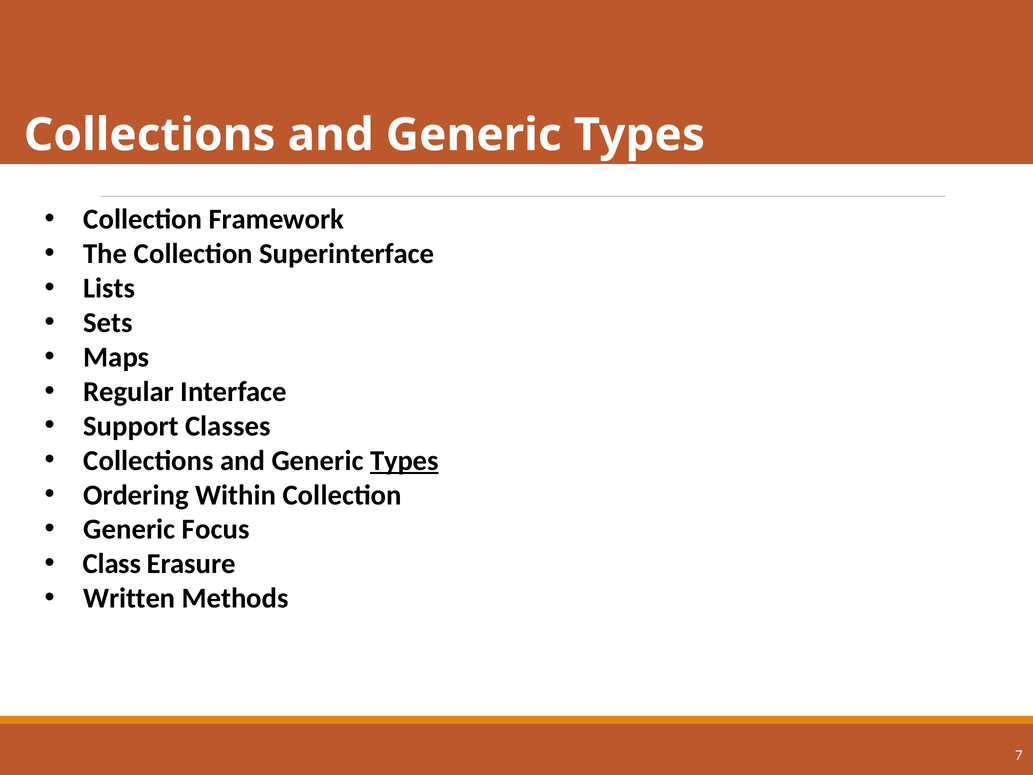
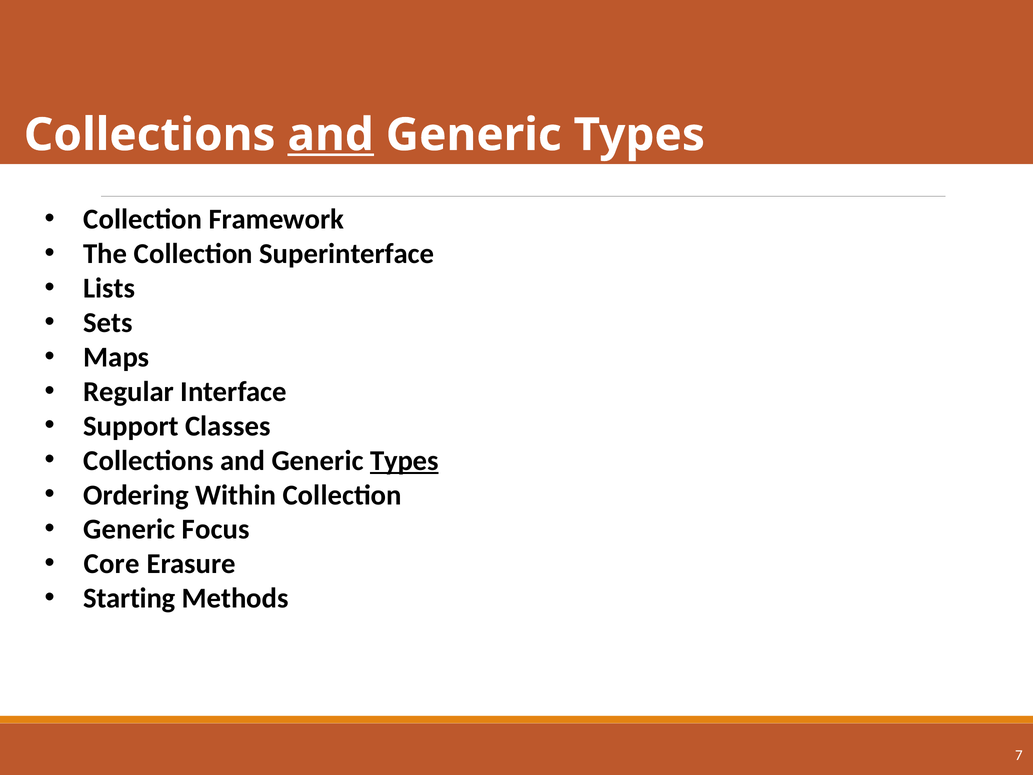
and at (331, 135) underline: none -> present
Class: Class -> Core
Written: Written -> Starting
